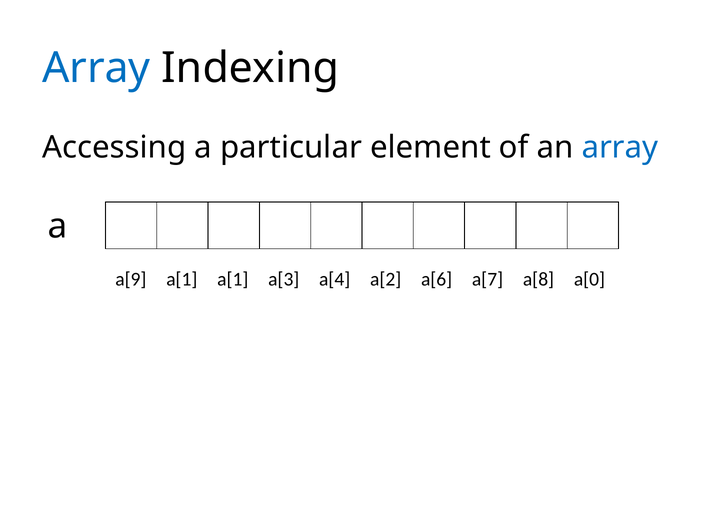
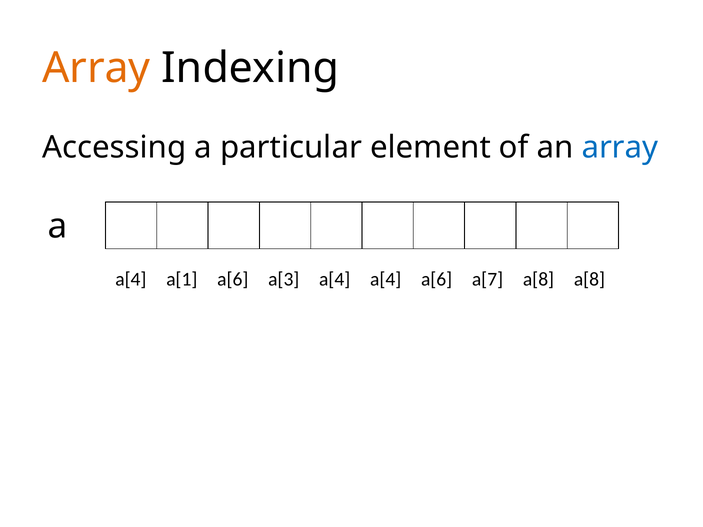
Array at (96, 68) colour: blue -> orange
a[9 at (131, 279): a[9 -> a[4
a[1 a[1: a[1 -> a[6
a[4 a[2: a[2 -> a[4
a[8 a[0: a[0 -> a[8
